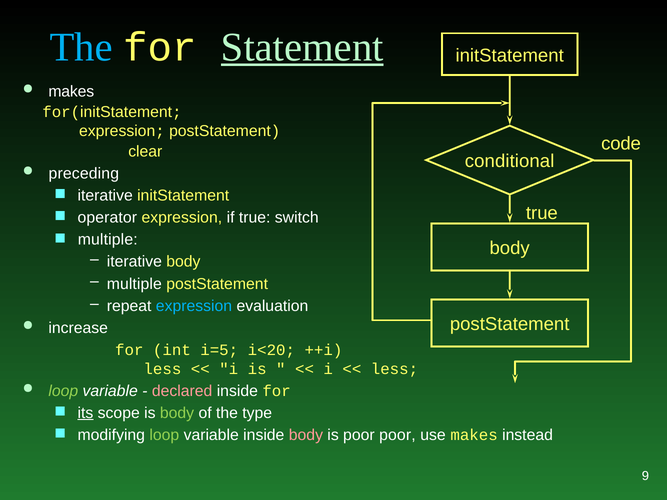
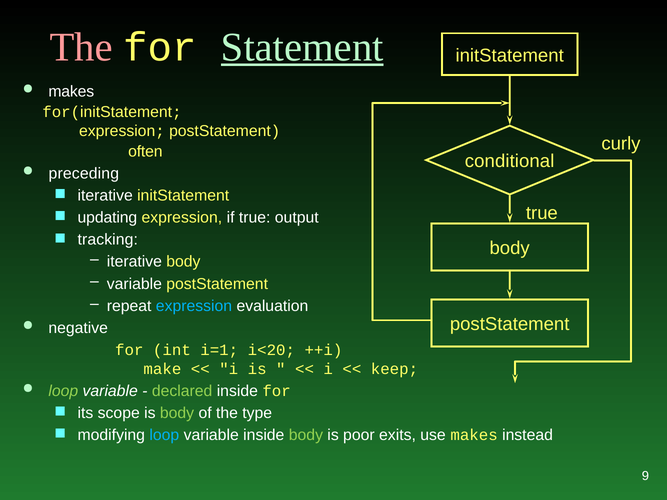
The at (81, 47) colour: light blue -> pink
code: code -> curly
clear: clear -> often
operator: operator -> updating
switch: switch -> output
multiple at (108, 240): multiple -> tracking
multiple at (134, 284): multiple -> variable
increase: increase -> negative
i=5: i=5 -> i=1
less at (162, 369): less -> make
less at (394, 369): less -> keep
declared colour: pink -> light green
its underline: present -> none
loop at (164, 435) colour: light green -> light blue
body at (306, 435) colour: pink -> light green
poor poor: poor -> exits
